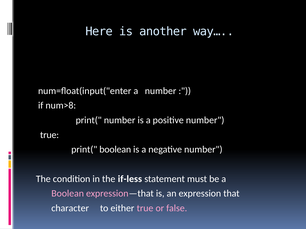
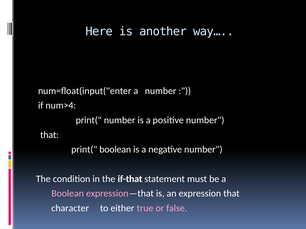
num>8: num>8 -> num>4
true at (50, 135): true -> that
if-less: if-less -> if-that
